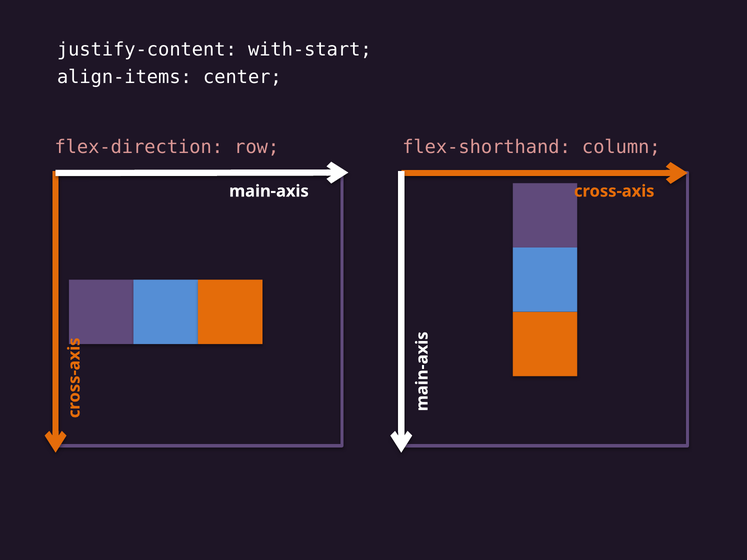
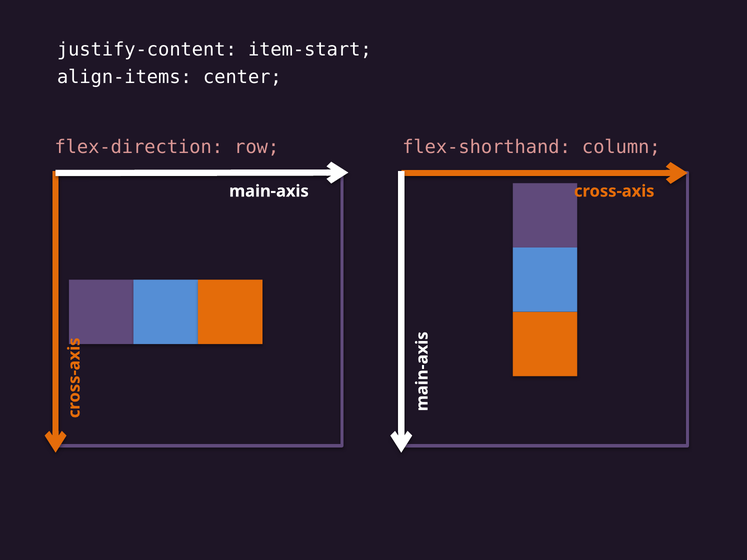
with-start: with-start -> item-start
